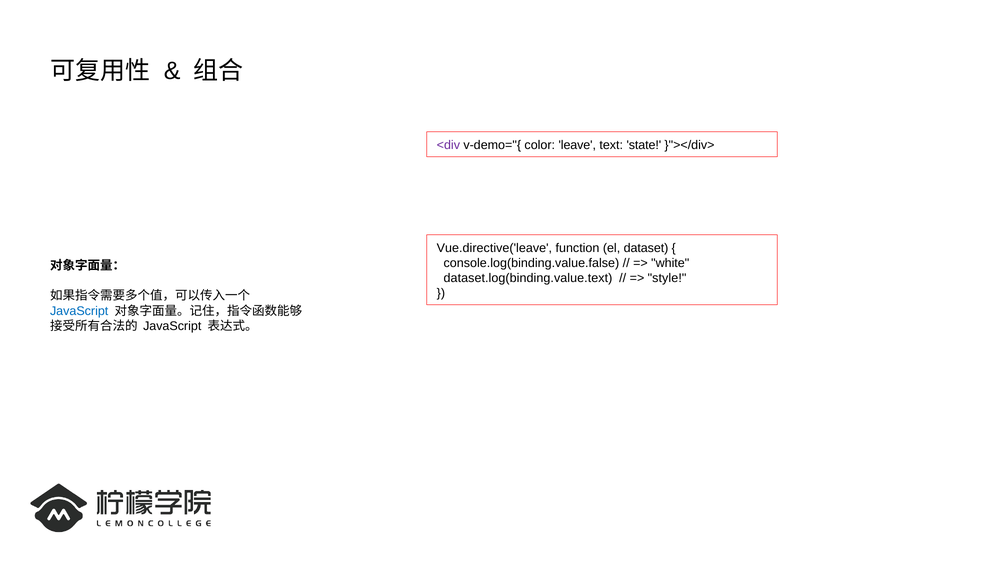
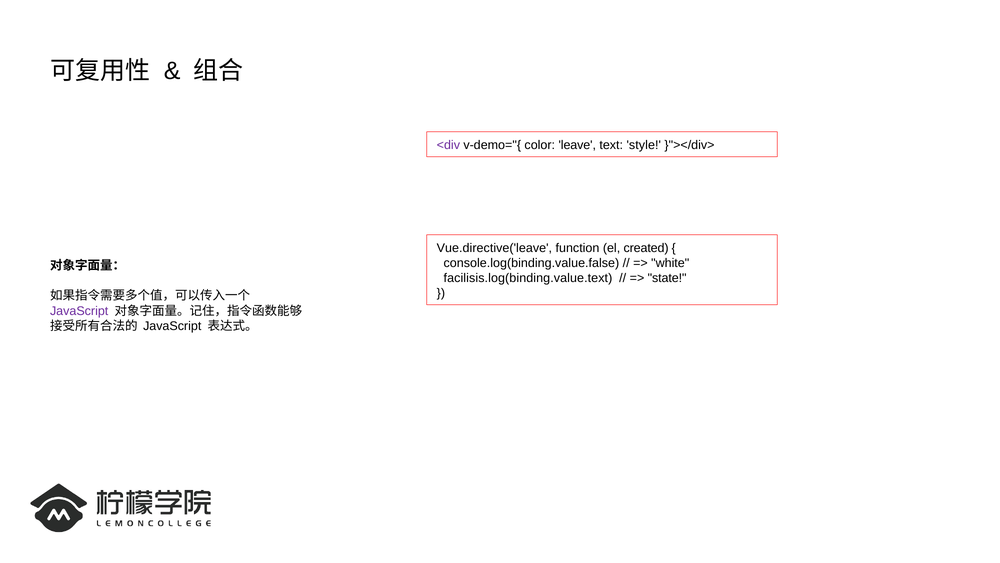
state: state -> style
dataset: dataset -> created
dataset.log(binding.value.text: dataset.log(binding.value.text -> facilisis.log(binding.value.text
style: style -> state
JavaScript at (79, 311) colour: blue -> purple
